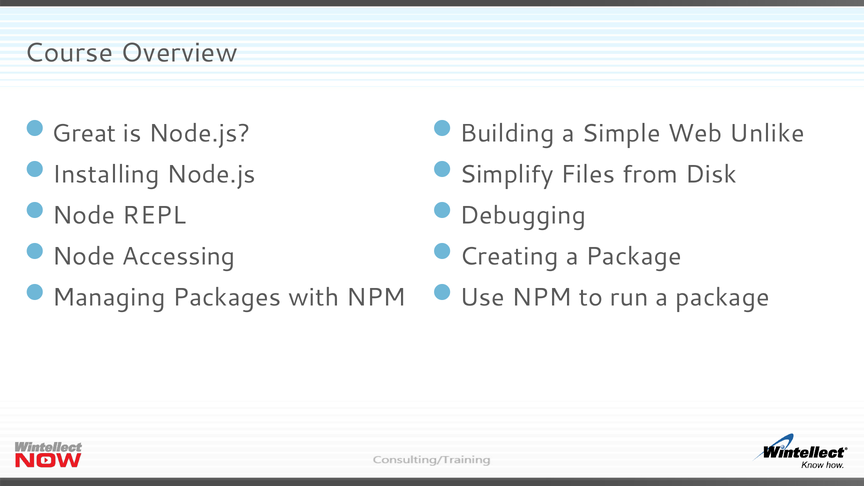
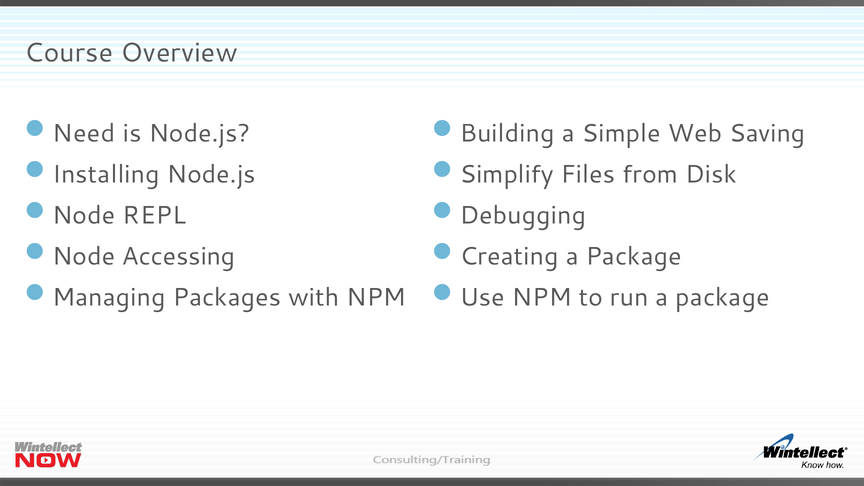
Great: Great -> Need
Unlike: Unlike -> Saving
